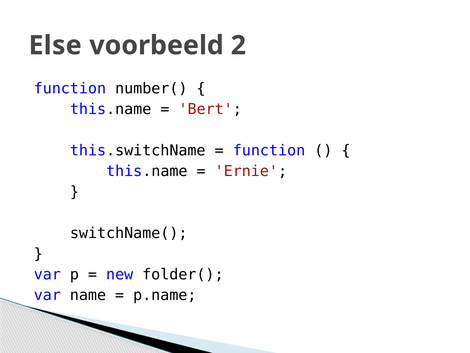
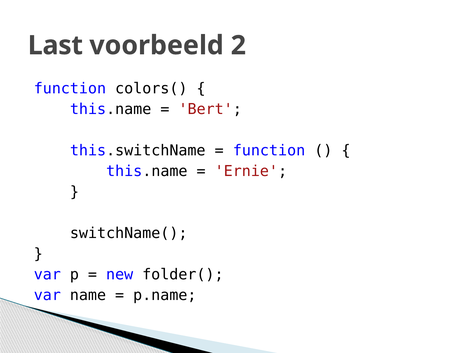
Else: Else -> Last
number(: number( -> colors(
